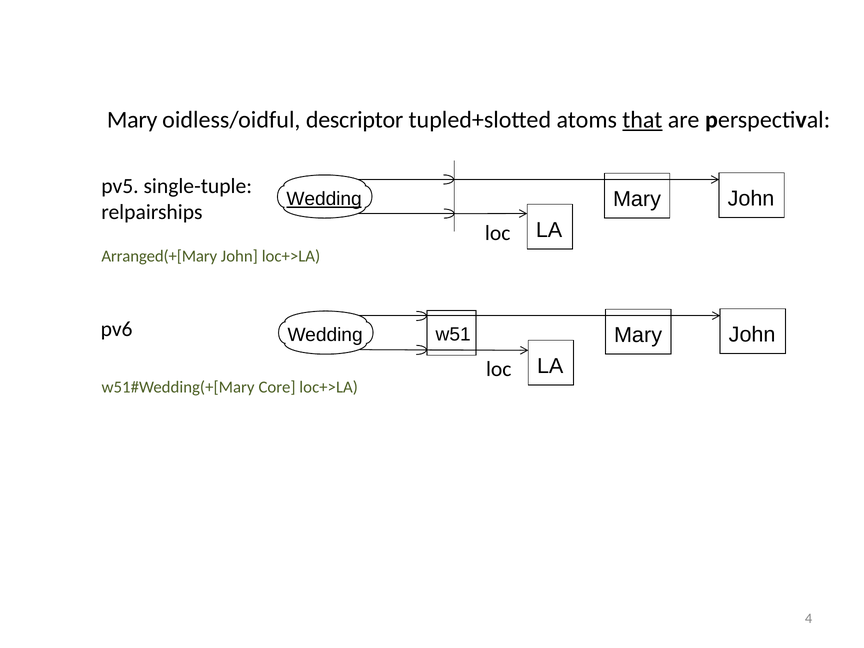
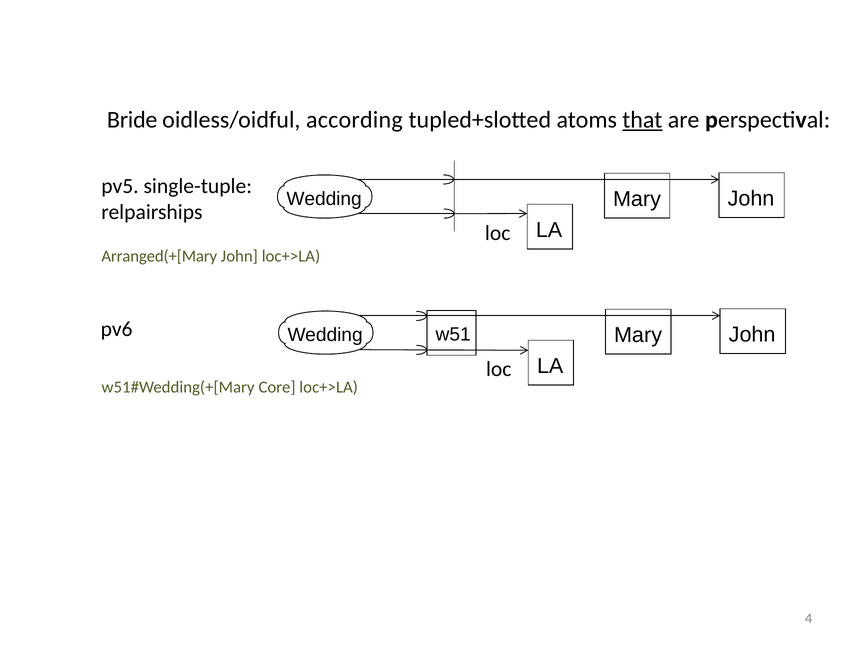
Mary at (132, 120): Mary -> Bride
descriptor: descriptor -> according
Wedding at (324, 199) underline: present -> none
